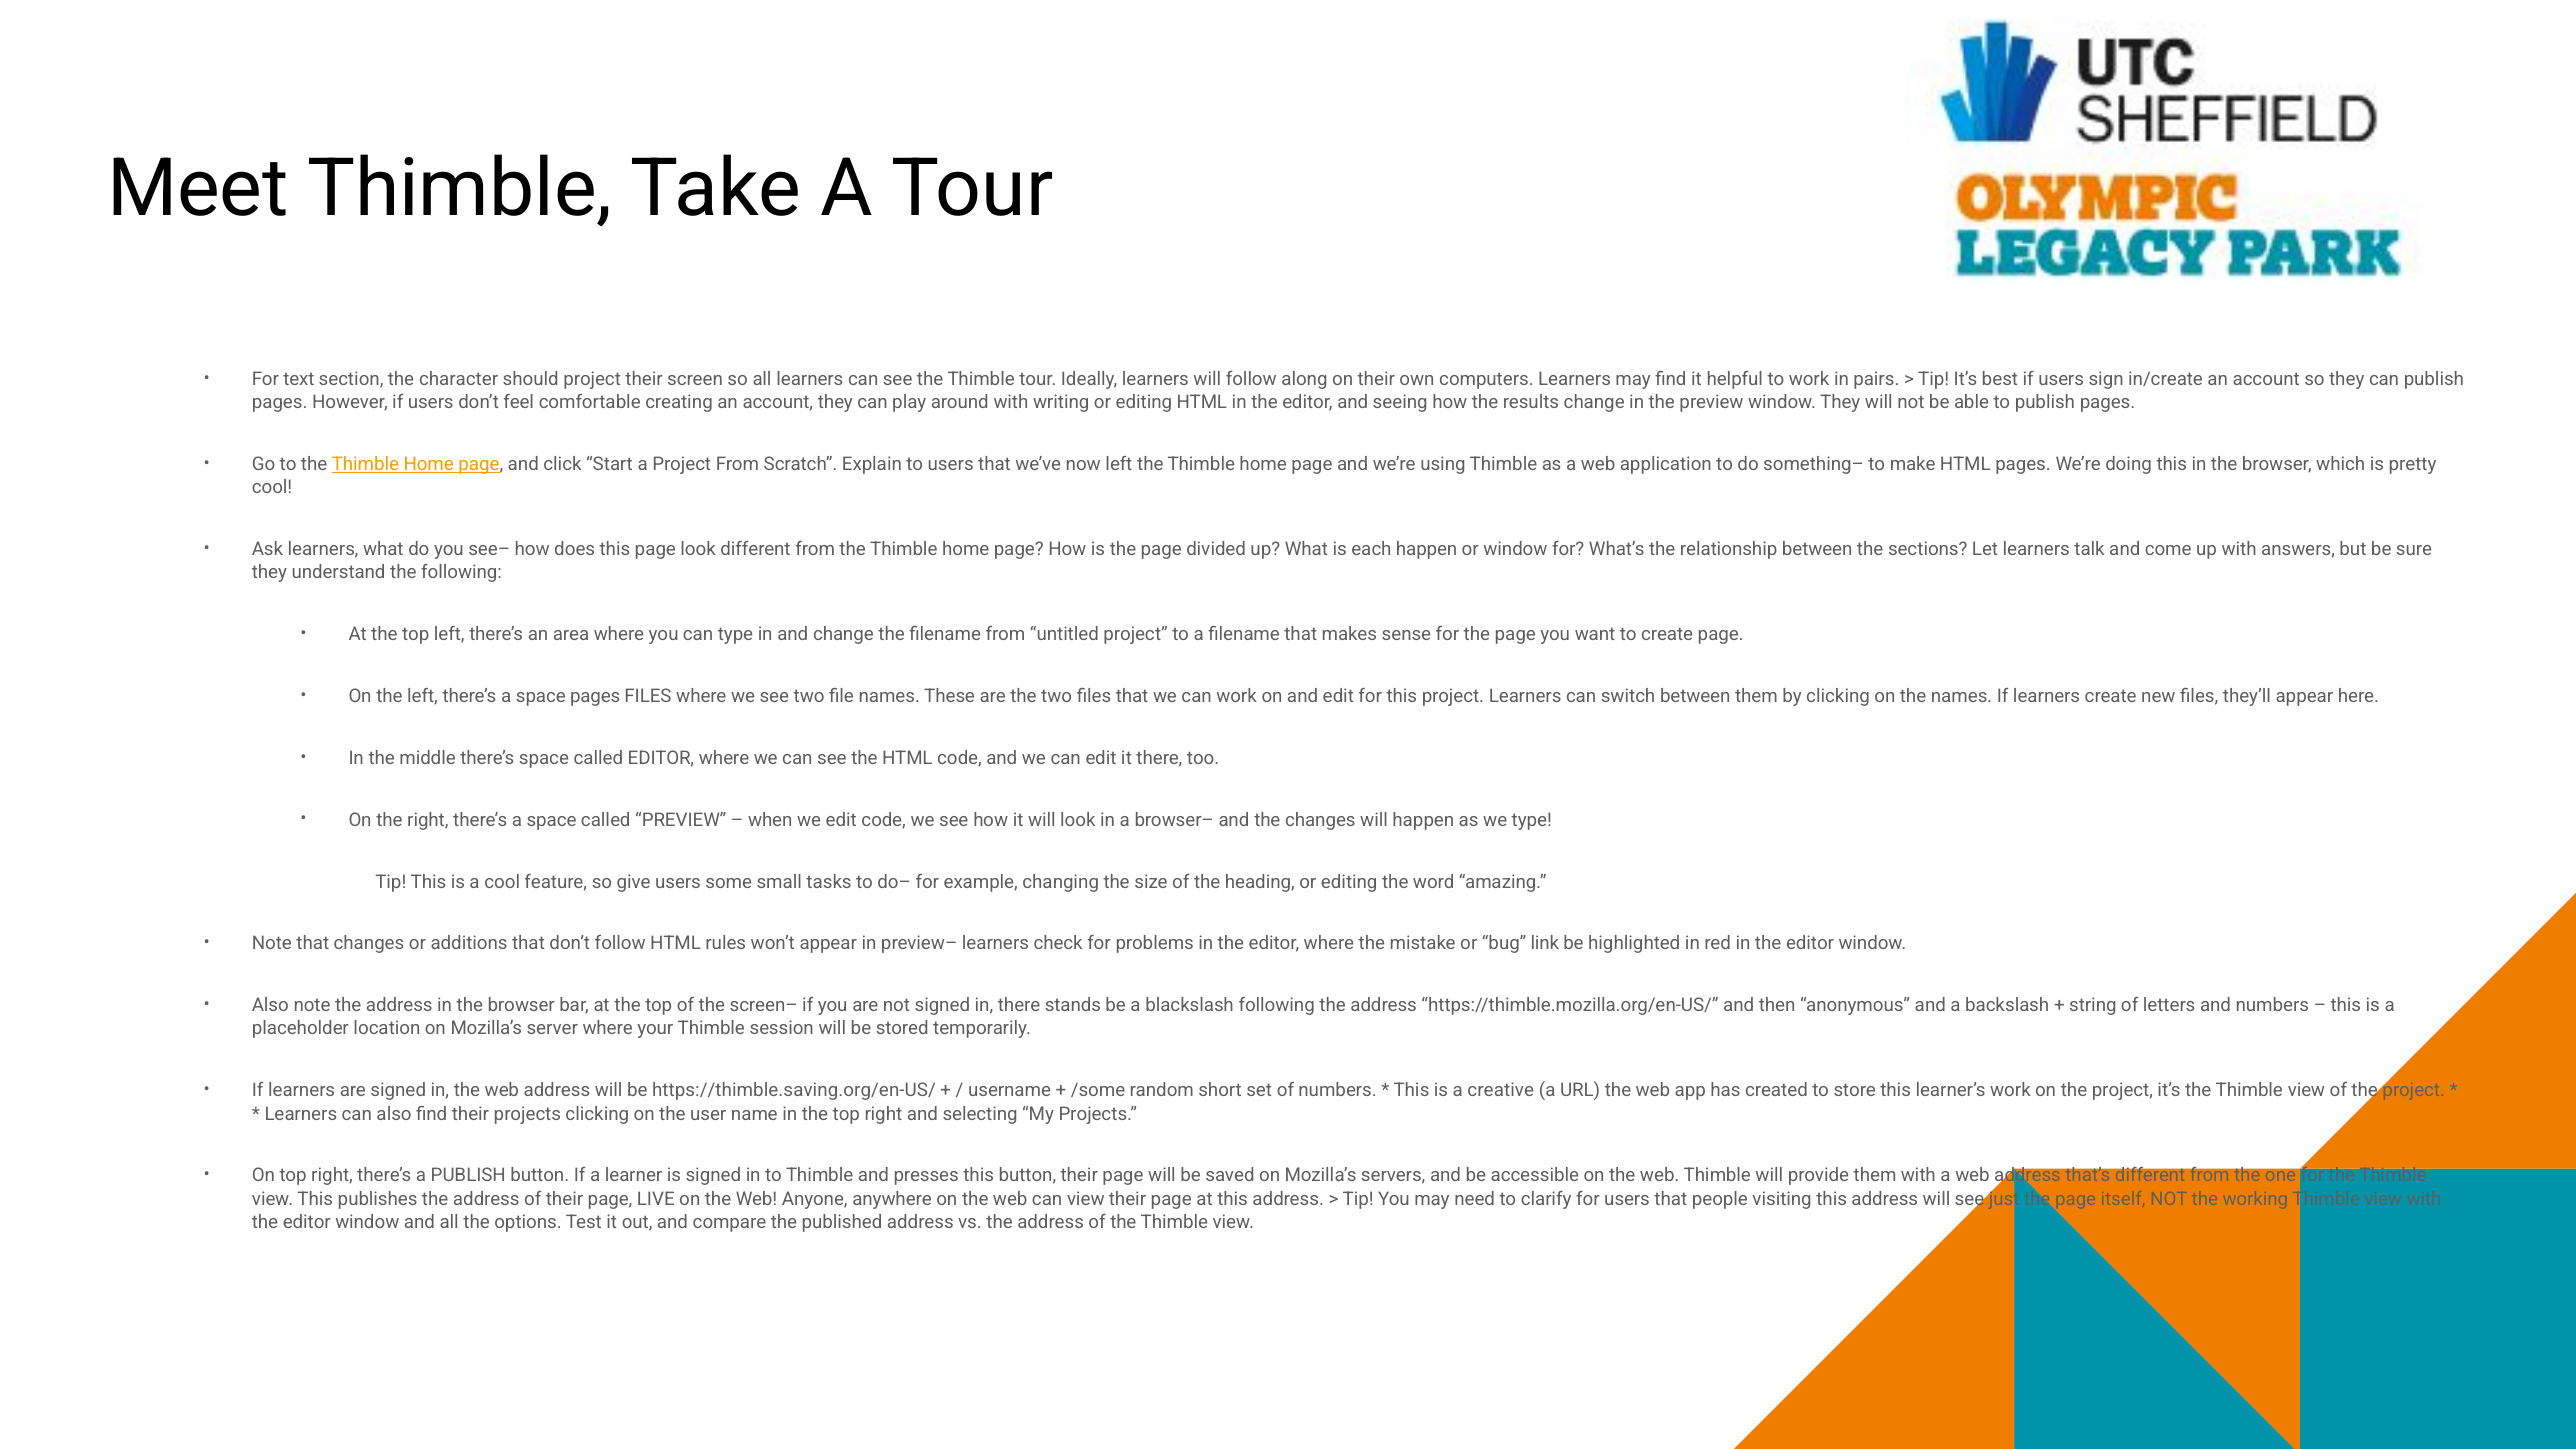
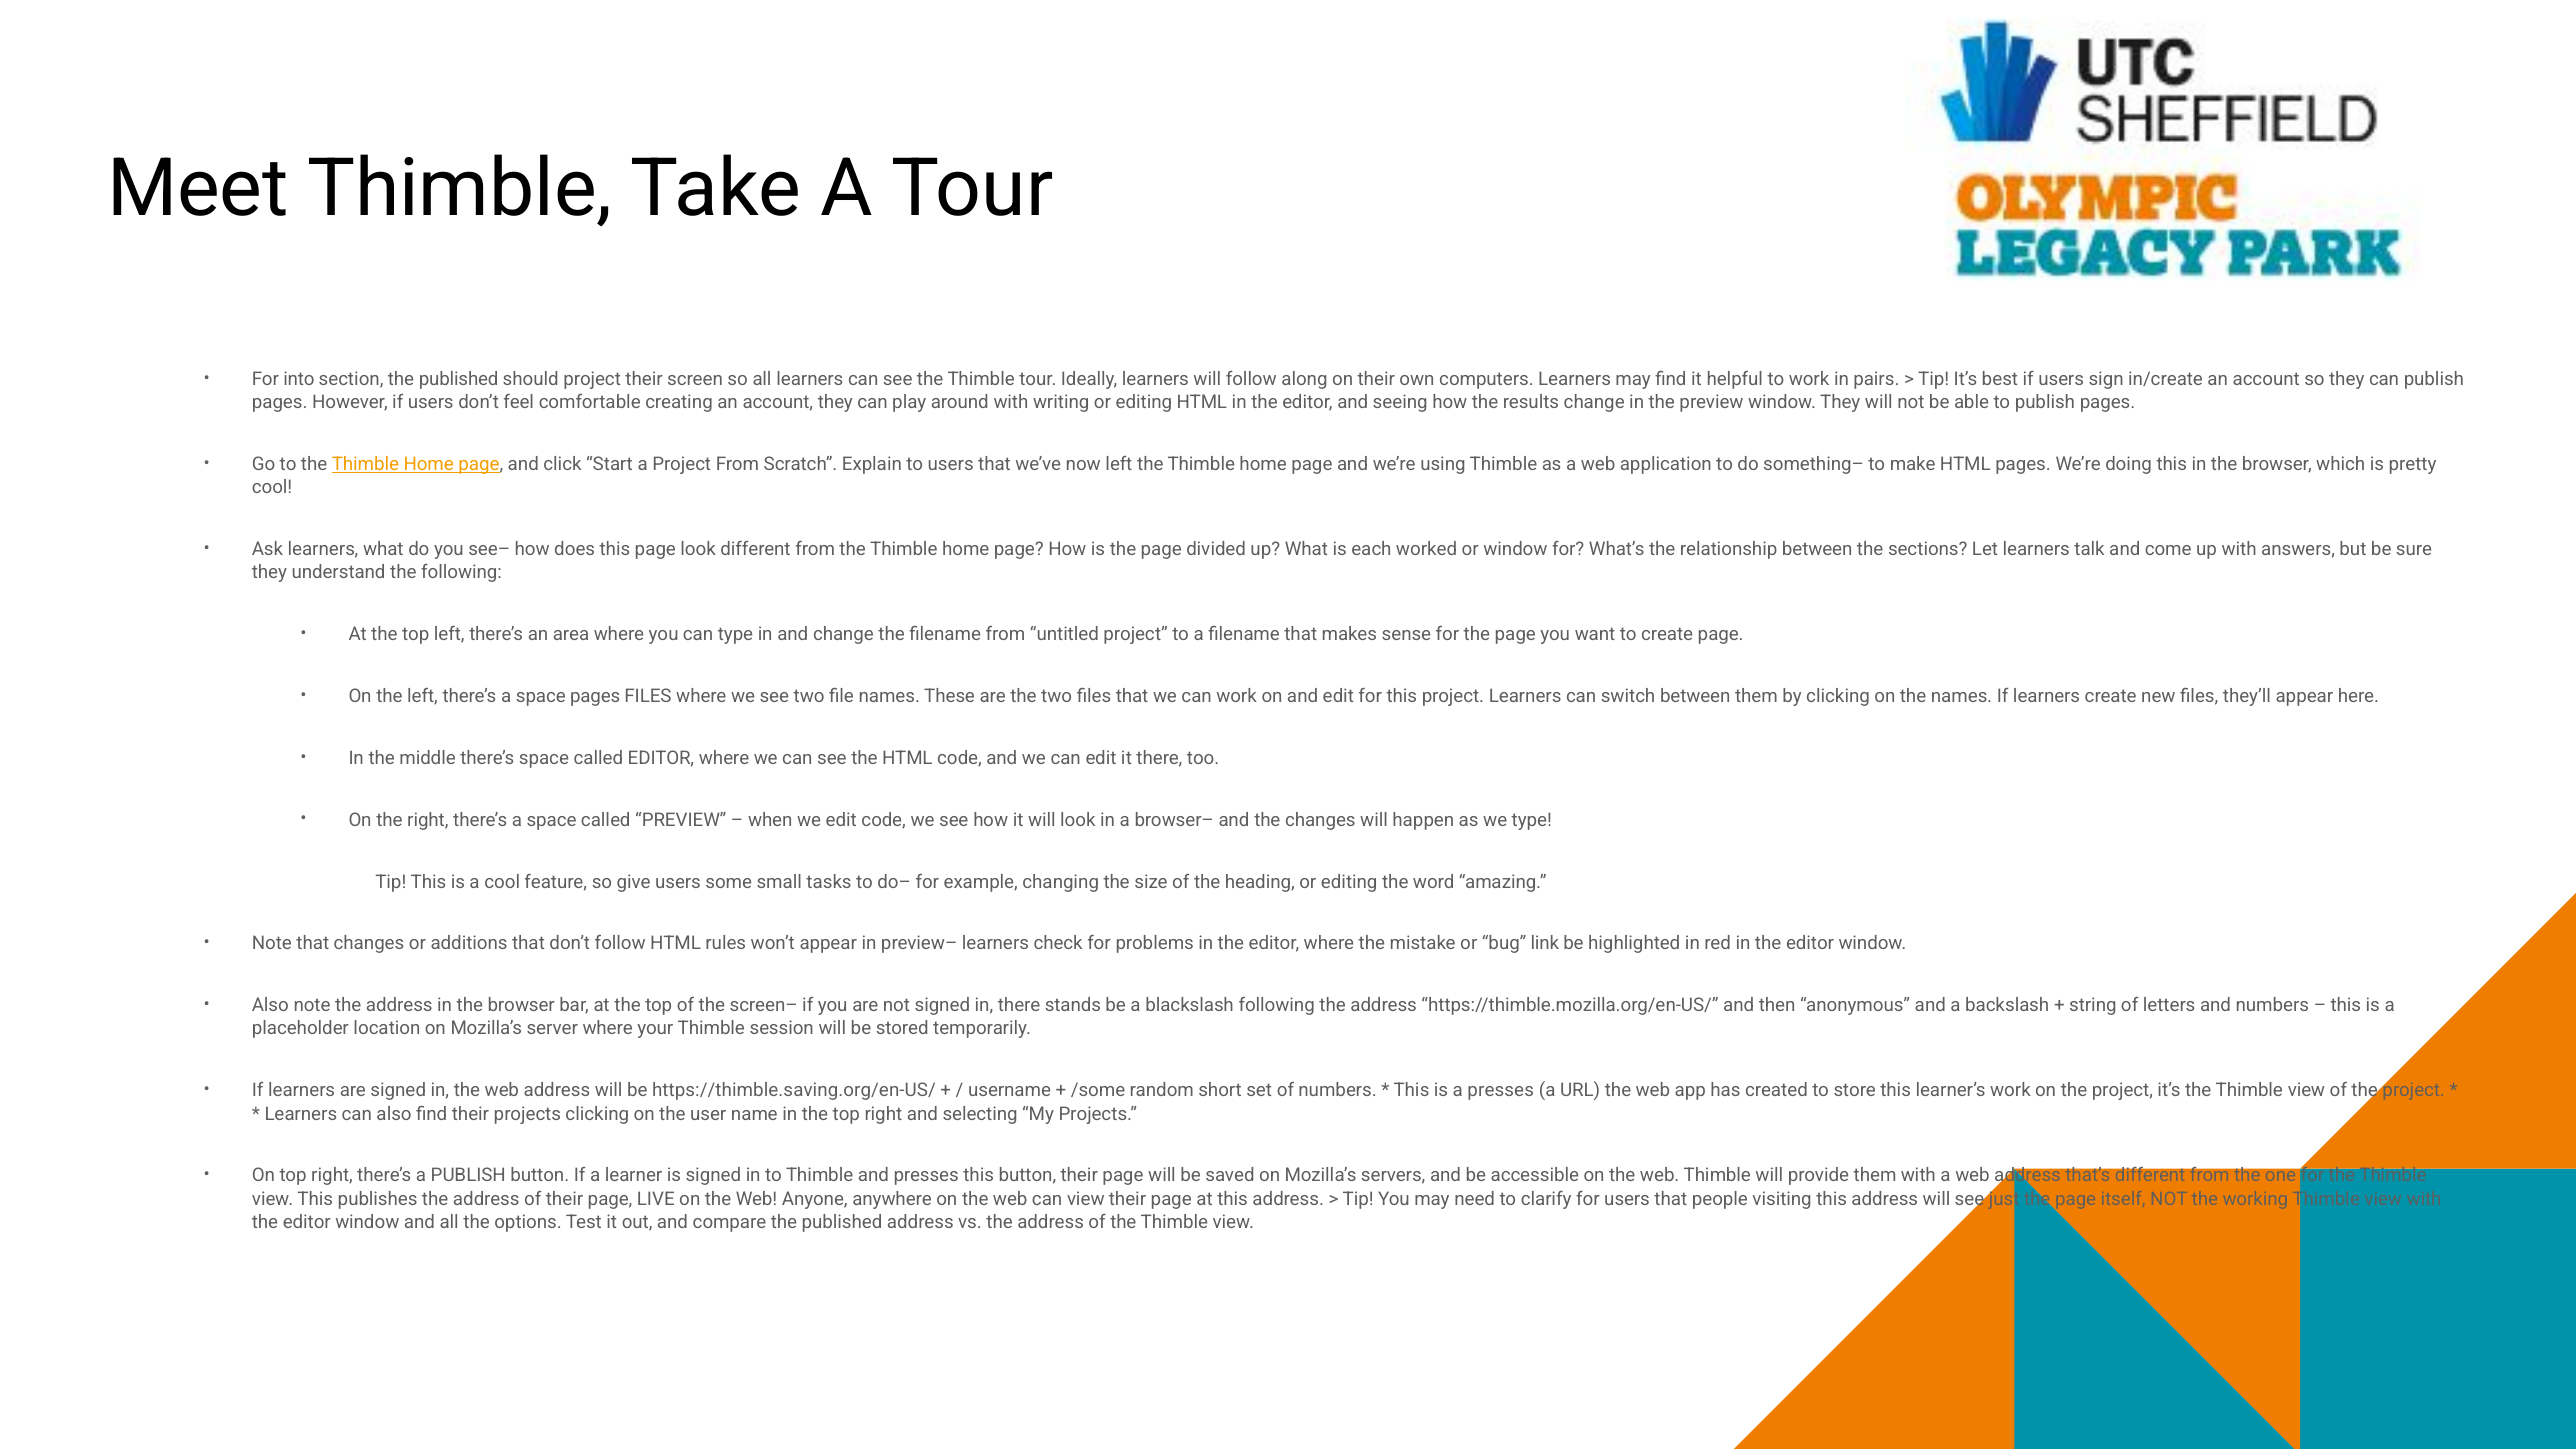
text: text -> into
section the character: character -> published
each happen: happen -> worked
a creative: creative -> presses
